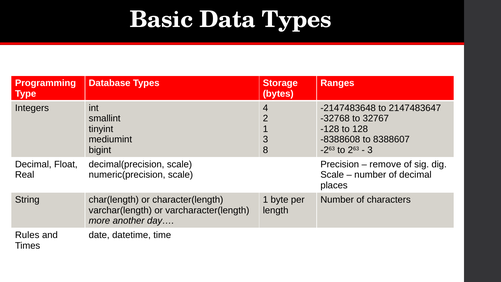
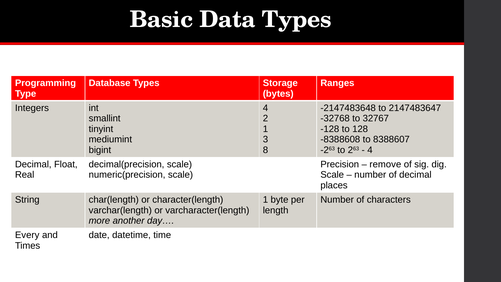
3 at (370, 150): 3 -> 4
Rules: Rules -> Every
